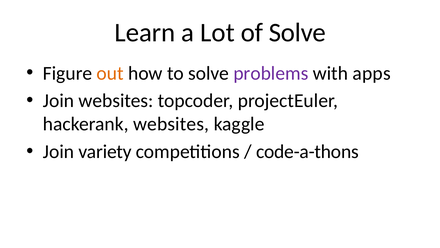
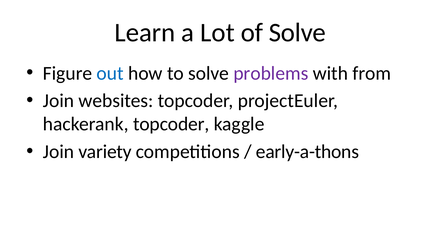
out colour: orange -> blue
apps: apps -> from
hackerank websites: websites -> topcoder
code-a-thons: code-a-thons -> early-a-thons
